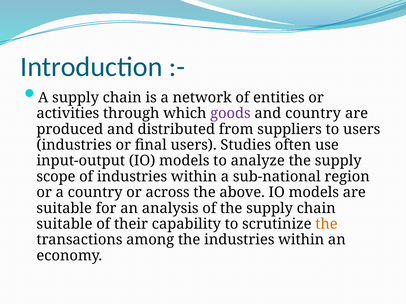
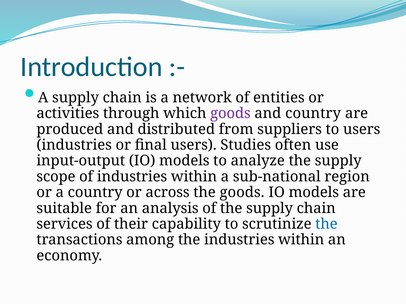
the above: above -> goods
suitable at (64, 224): suitable -> services
the at (326, 224) colour: orange -> blue
